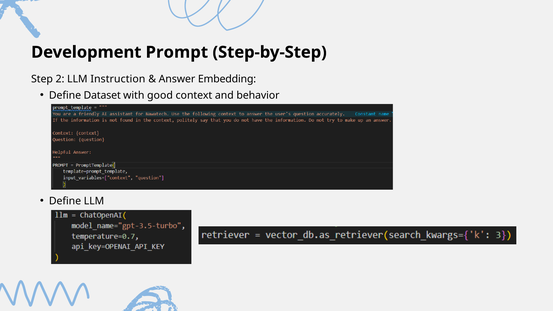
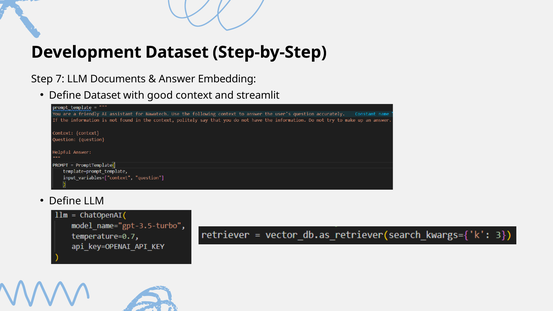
Development Prompt: Prompt -> Dataset
2: 2 -> 7
Instruction: Instruction -> Documents
behavior: behavior -> streamlit
